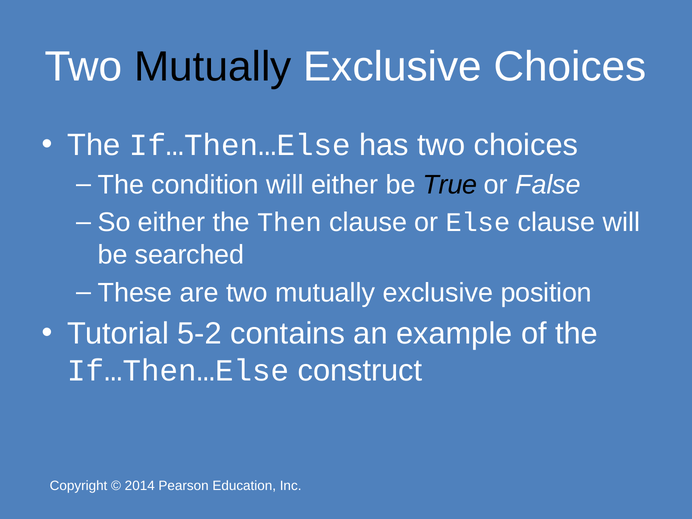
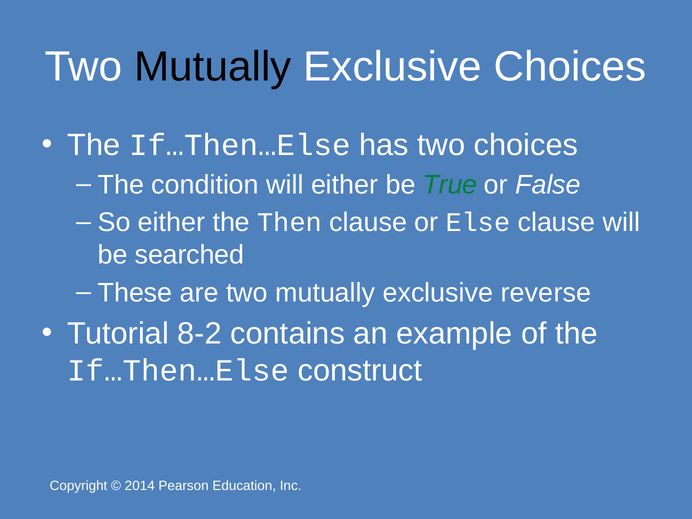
True colour: black -> green
position: position -> reverse
5-2: 5-2 -> 8-2
